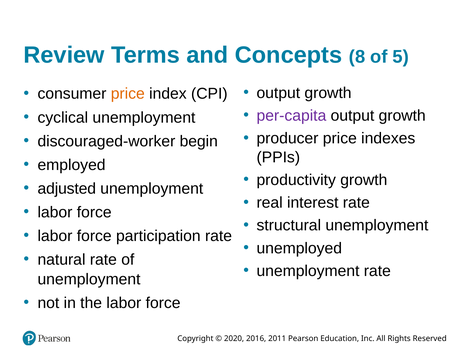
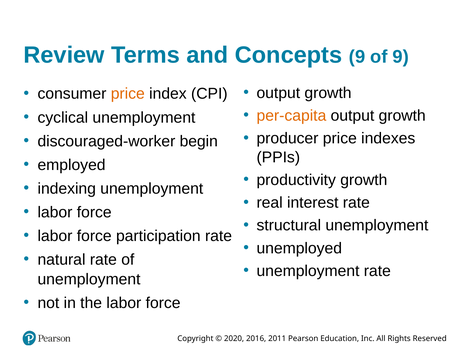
Concepts 8: 8 -> 9
of 5: 5 -> 9
per-capita colour: purple -> orange
adjusted: adjusted -> indexing
